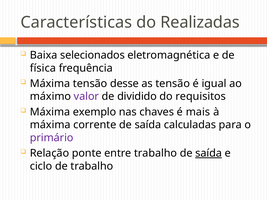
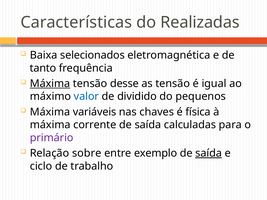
física: física -> tanto
Máxima at (50, 84) underline: none -> present
valor colour: purple -> blue
requisitos: requisitos -> pequenos
exemplo: exemplo -> variáveis
mais: mais -> física
ponte: ponte -> sobre
entre trabalho: trabalho -> exemplo
